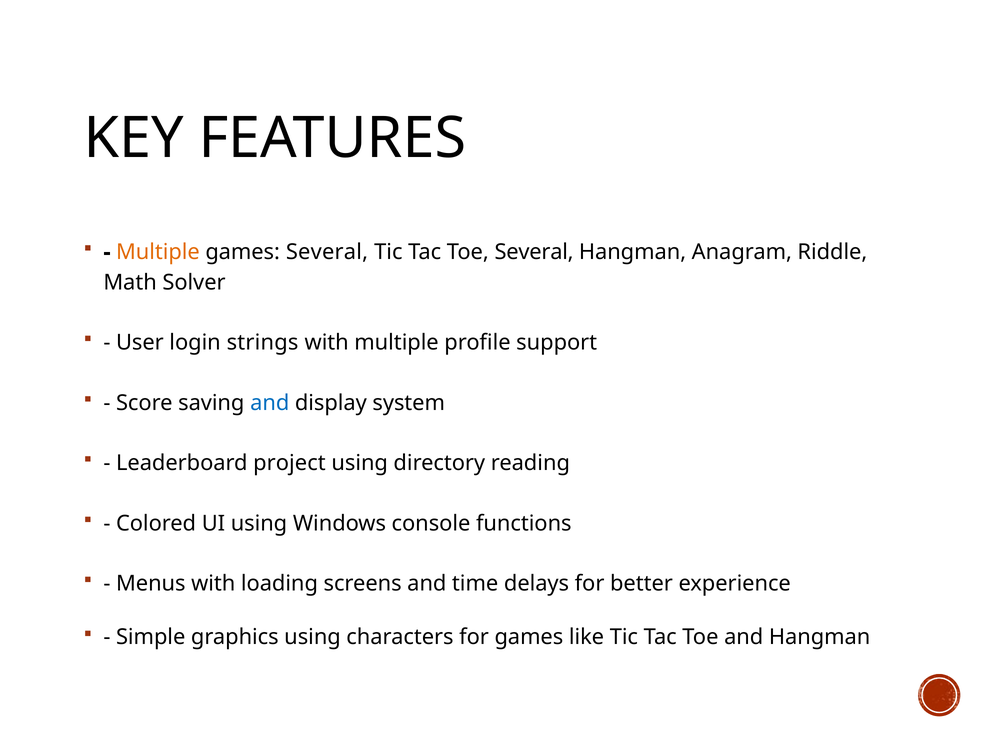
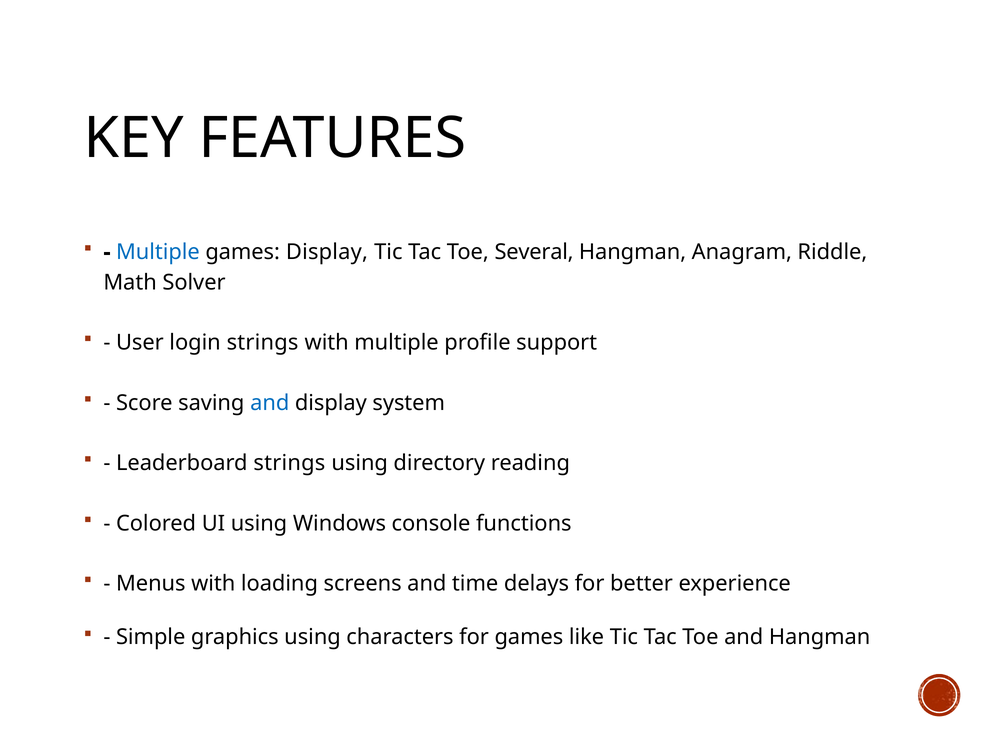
Multiple at (158, 252) colour: orange -> blue
games Several: Several -> Display
Leaderboard project: project -> strings
